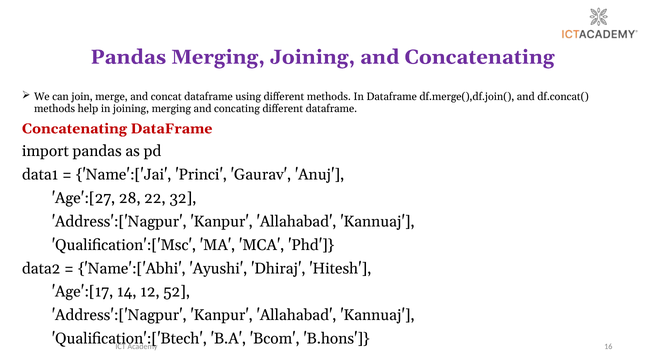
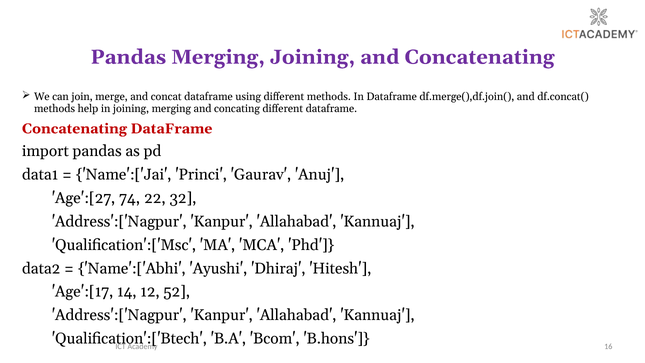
28: 28 -> 74
